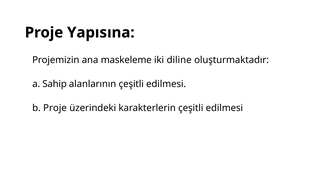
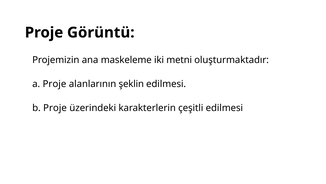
Yapısına: Yapısına -> Görüntü
diline: diline -> metni
a Sahip: Sahip -> Proje
alanlarının çeşitli: çeşitli -> şeklin
